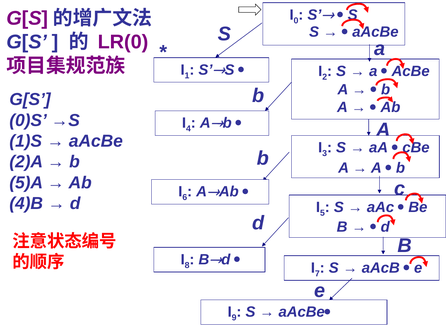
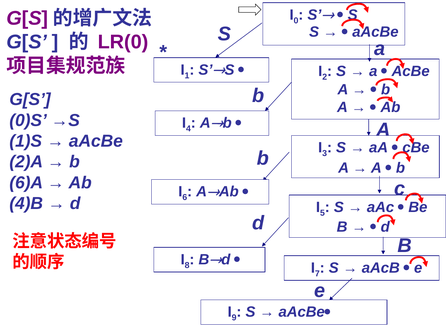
5)A: 5)A -> 6)A
